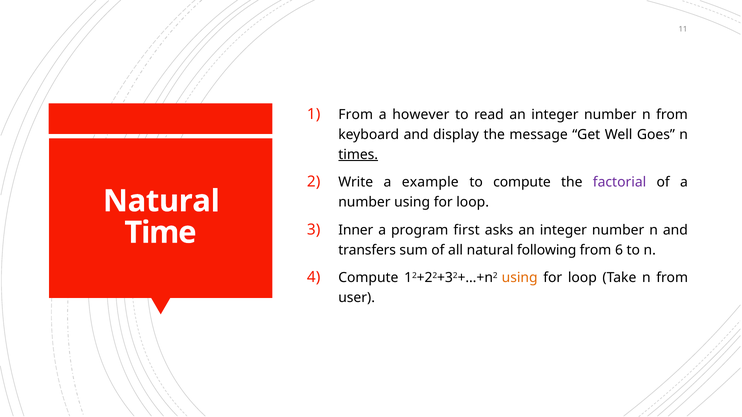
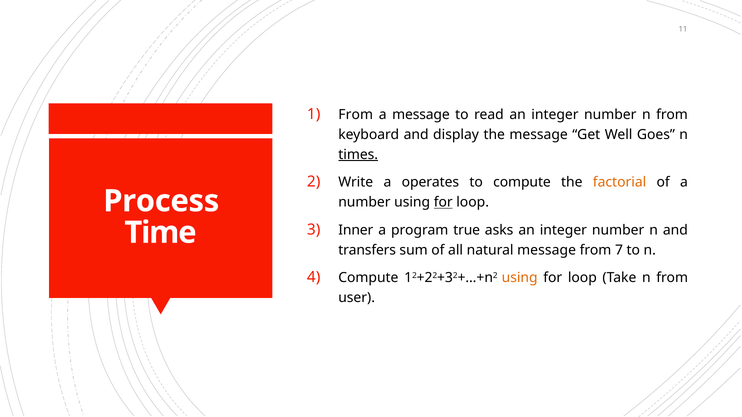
a however: however -> message
example: example -> operates
factorial colour: purple -> orange
Natural at (161, 201): Natural -> Process
for at (443, 202) underline: none -> present
first: first -> true
natural following: following -> message
6: 6 -> 7
